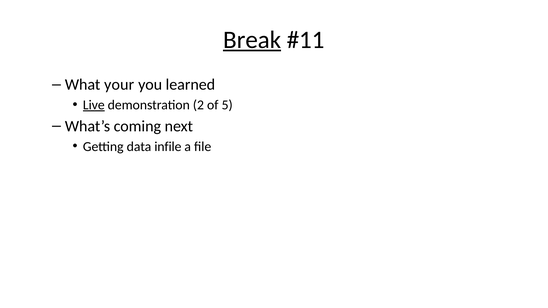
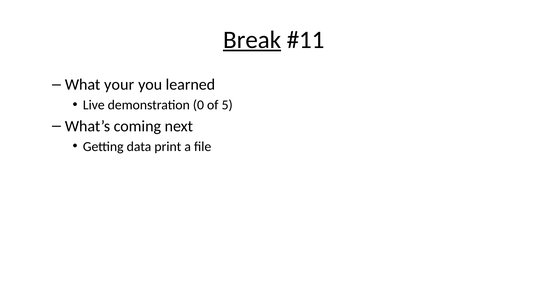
Live underline: present -> none
2: 2 -> 0
infile: infile -> print
